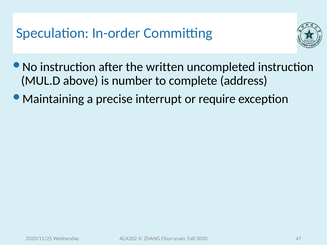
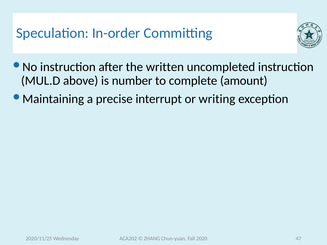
address: address -> amount
require: require -> writing
